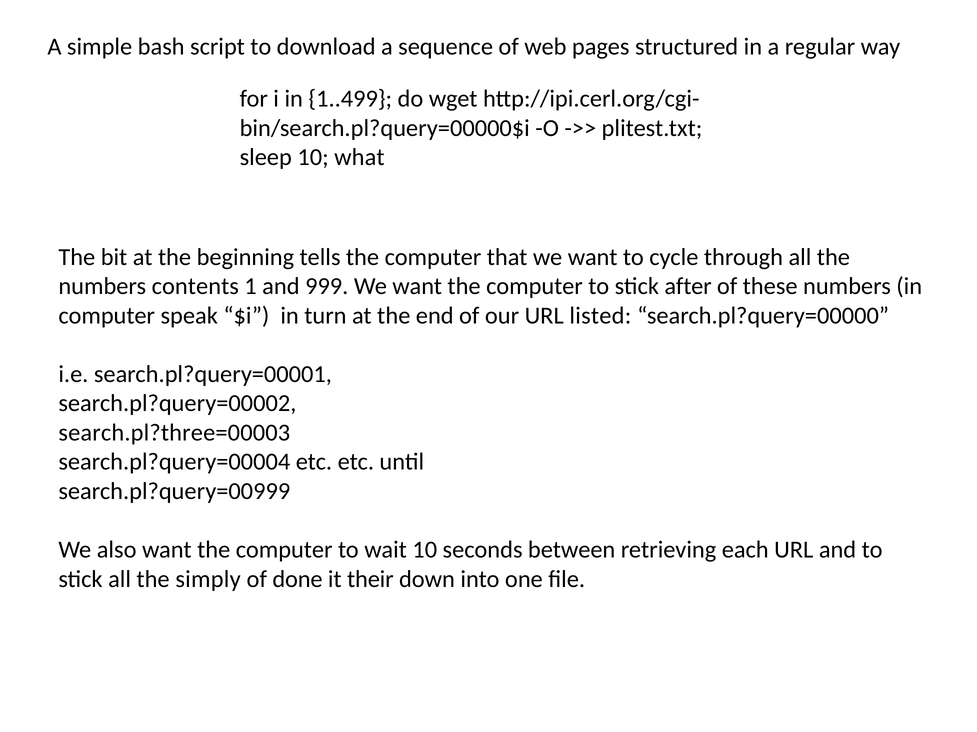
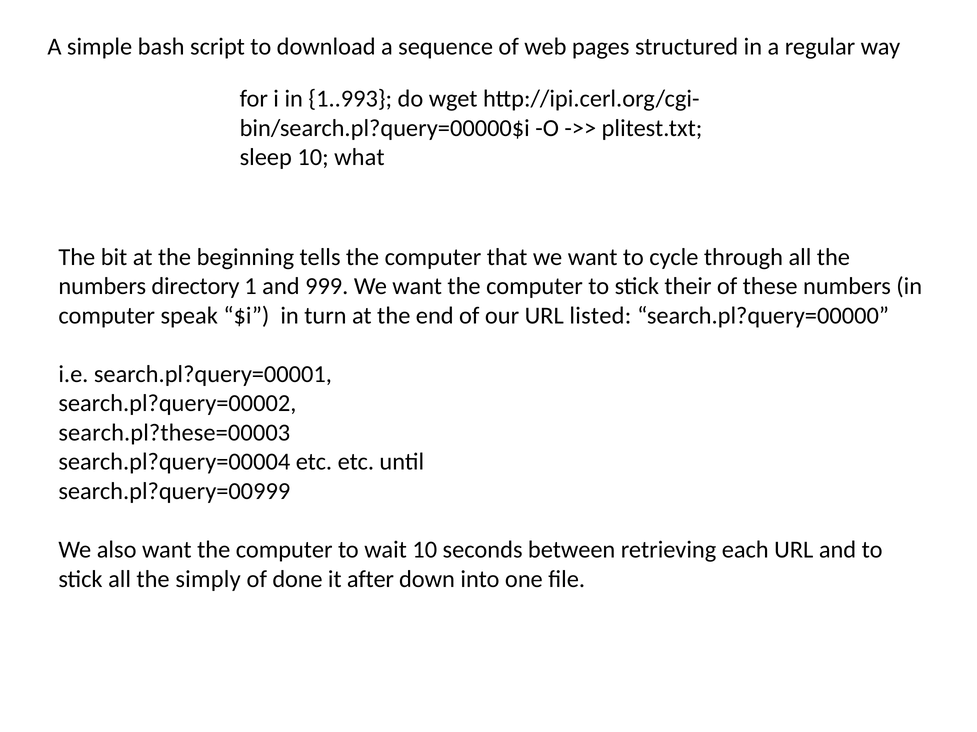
1..499: 1..499 -> 1..993
contents: contents -> directory
after: after -> their
search.pl?three=00003: search.pl?three=00003 -> search.pl?these=00003
their: their -> after
